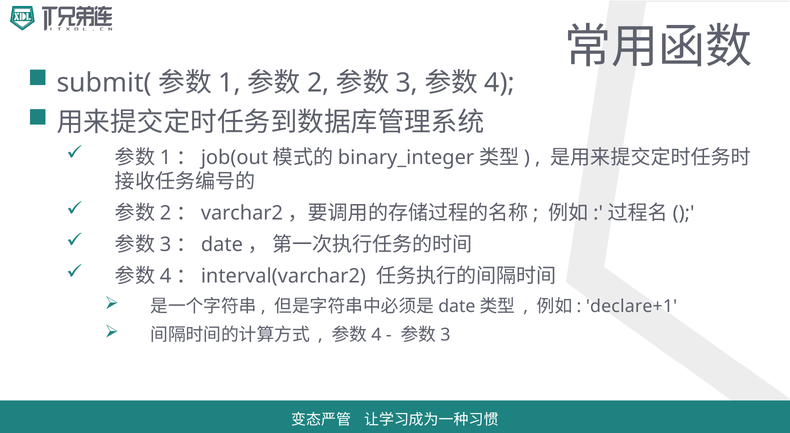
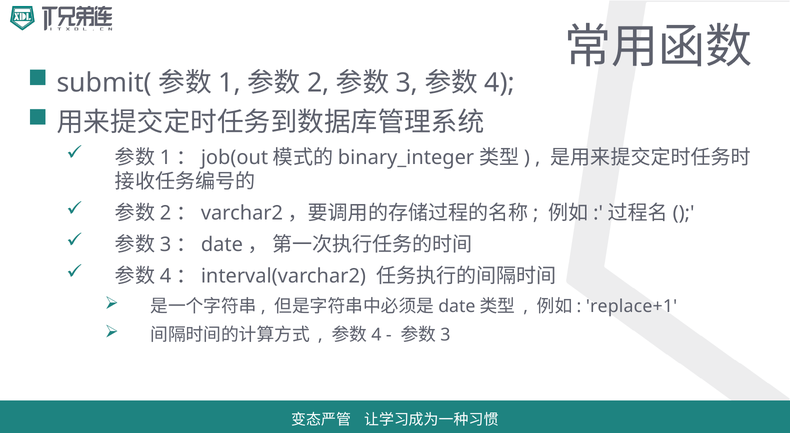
declare+1: declare+1 -> replace+1
